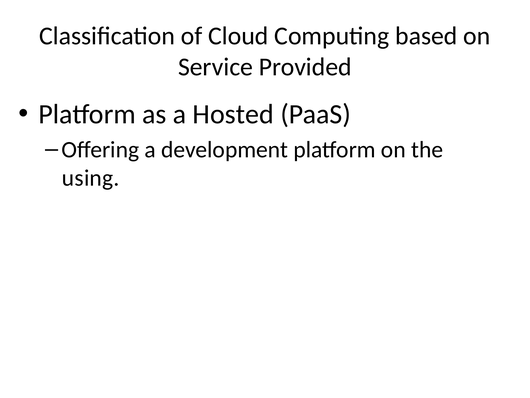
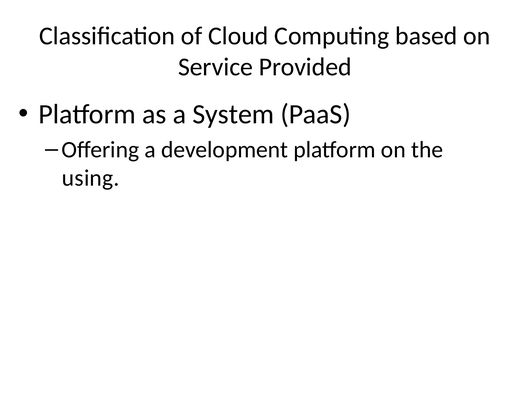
Hosted: Hosted -> System
